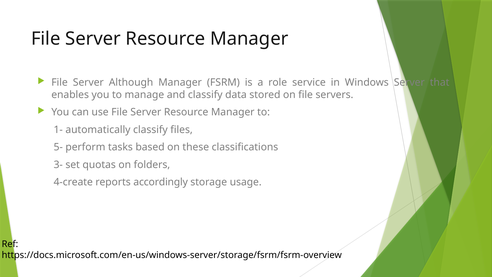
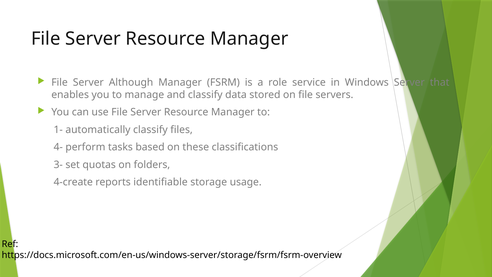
5-: 5- -> 4-
accordingly: accordingly -> identifiable
